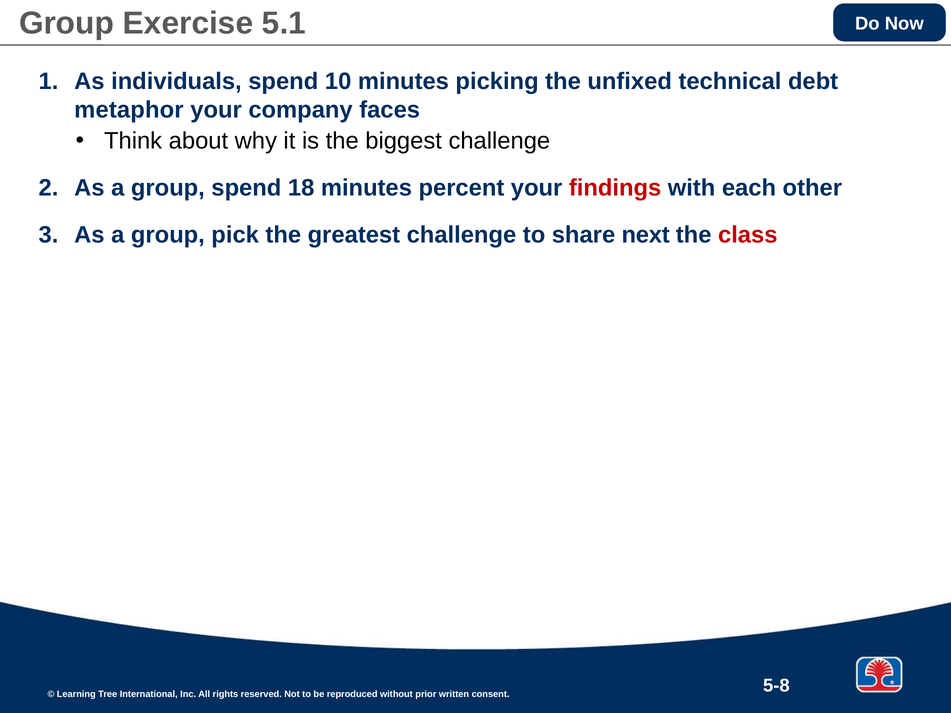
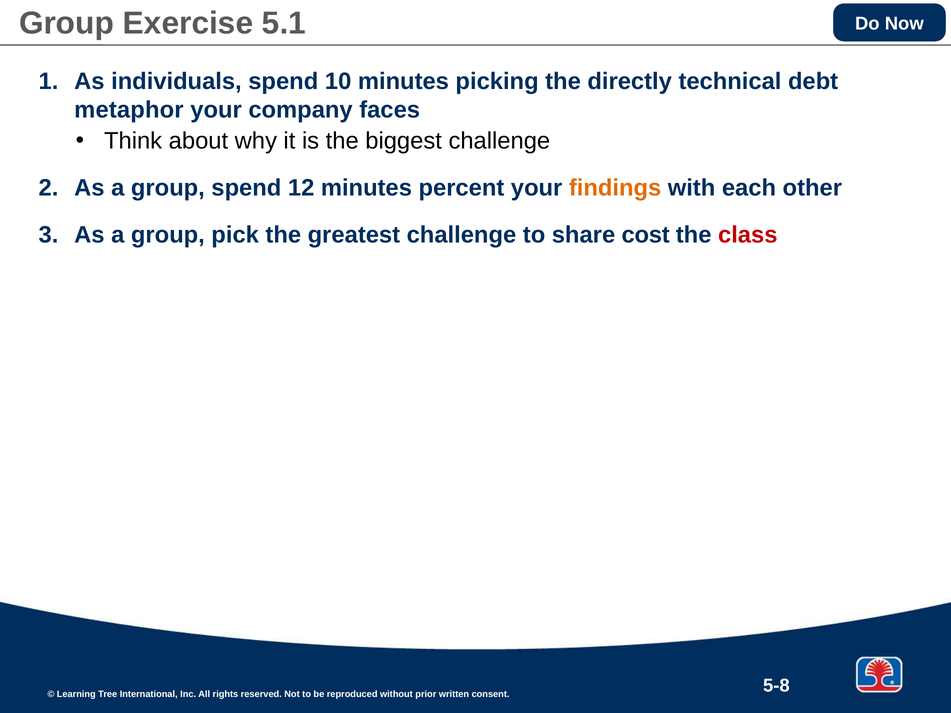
unfixed: unfixed -> directly
18: 18 -> 12
findings colour: red -> orange
next: next -> cost
